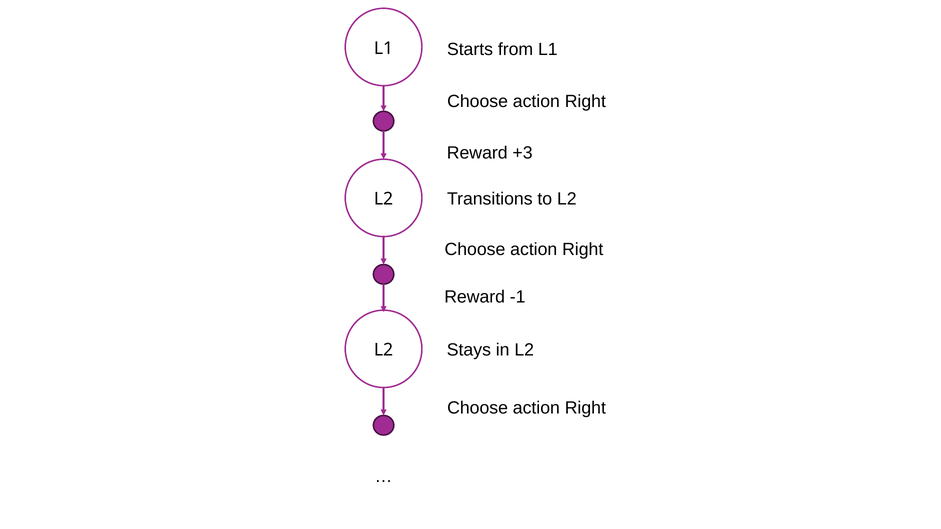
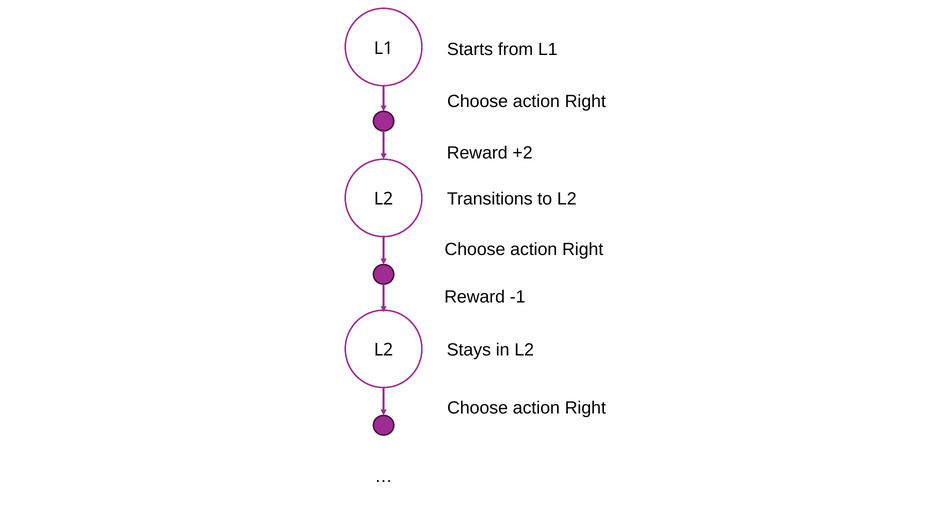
+3: +3 -> +2
